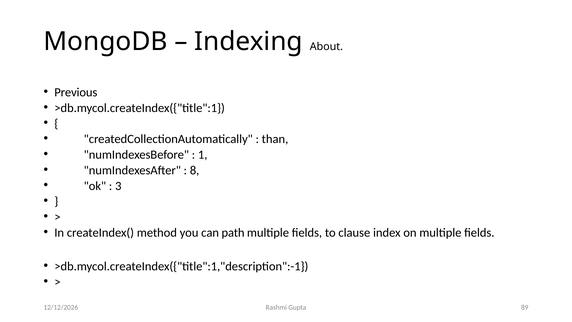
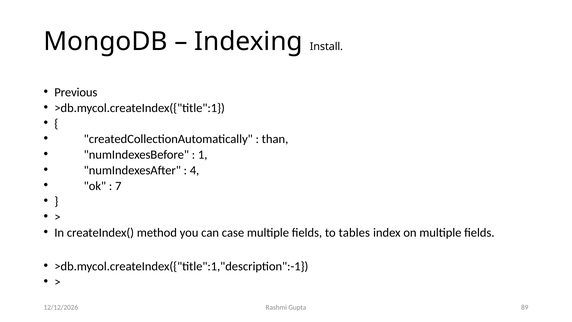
About: About -> Install
8: 8 -> 4
3: 3 -> 7
path: path -> case
clause: clause -> tables
